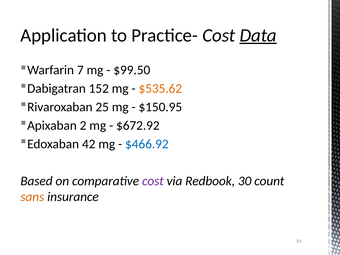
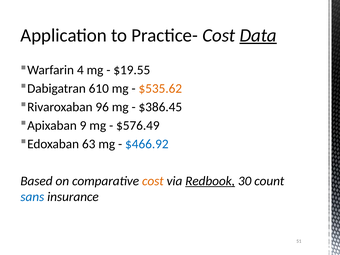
7: 7 -> 4
$99.50: $99.50 -> $19.55
152: 152 -> 610
25: 25 -> 96
$150.95: $150.95 -> $386.45
2: 2 -> 9
$672.92: $672.92 -> $576.49
42: 42 -> 63
cost at (153, 181) colour: purple -> orange
Redbook underline: none -> present
sans colour: orange -> blue
